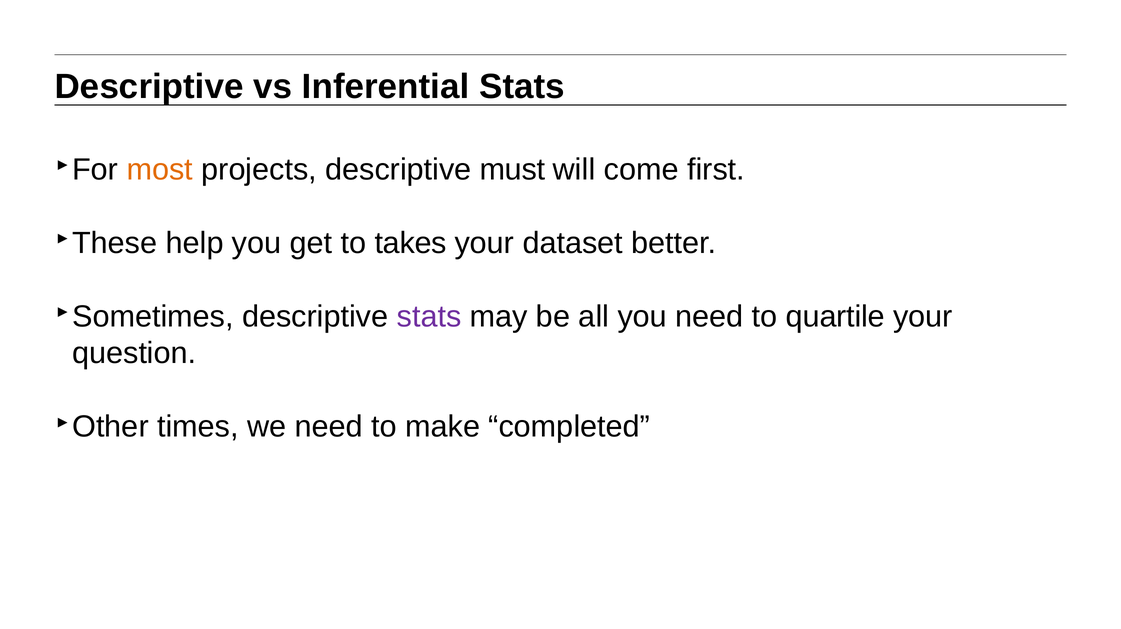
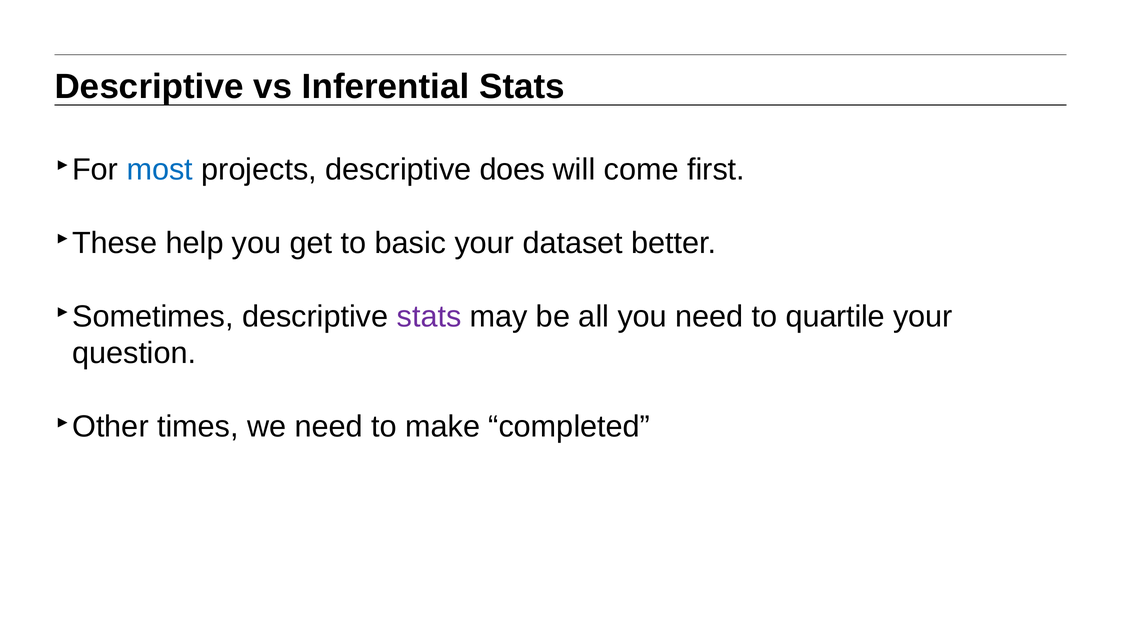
most colour: orange -> blue
must: must -> does
takes: takes -> basic
